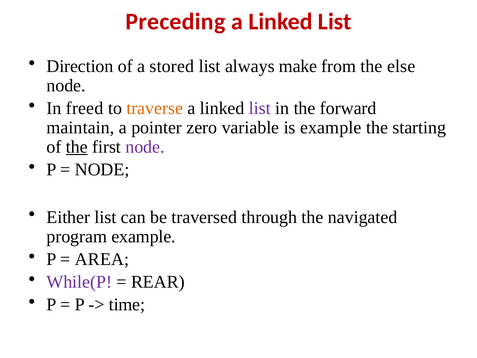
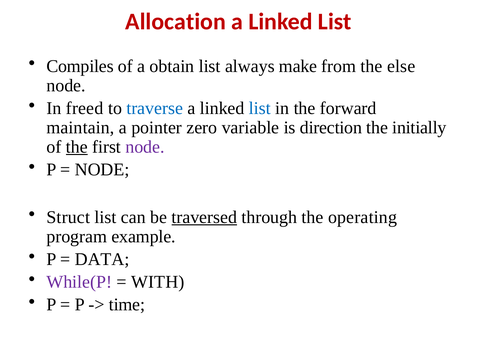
Preceding: Preceding -> Allocation
Direction: Direction -> Compiles
stored: stored -> obtain
traverse colour: orange -> blue
list at (260, 108) colour: purple -> blue
is example: example -> direction
starting: starting -> initially
Either: Either -> Struct
traversed underline: none -> present
navigated: navigated -> operating
AREA: AREA -> DATA
REAR: REAR -> WITH
